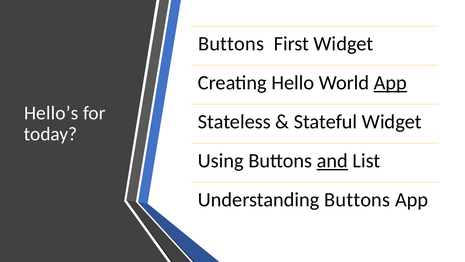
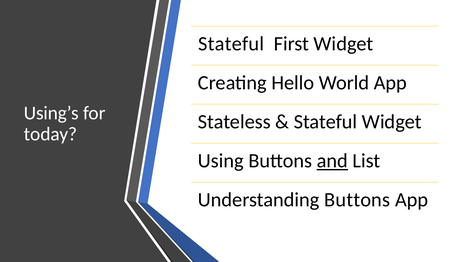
Buttons at (231, 44): Buttons -> Stateful
App at (390, 83) underline: present -> none
Hello’s: Hello’s -> Using’s
